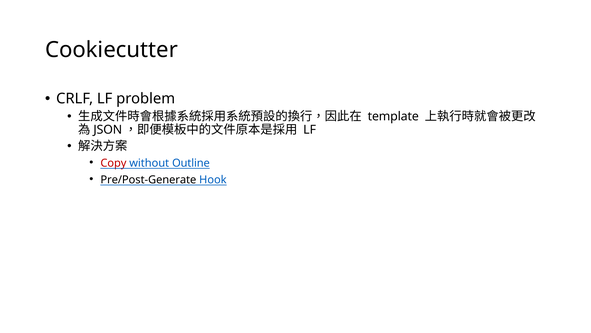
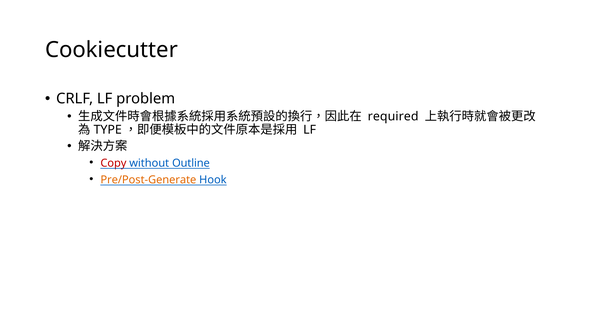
template: template -> required
JSON: JSON -> TYPE
Pre/Post-Generate colour: black -> orange
